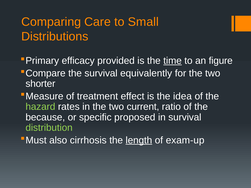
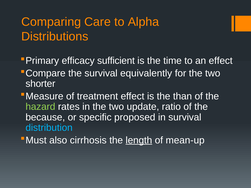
Small: Small -> Alpha
provided: provided -> sufficient
time underline: present -> none
an figure: figure -> effect
idea: idea -> than
current: current -> update
distribution colour: light green -> light blue
exam-up: exam-up -> mean-up
